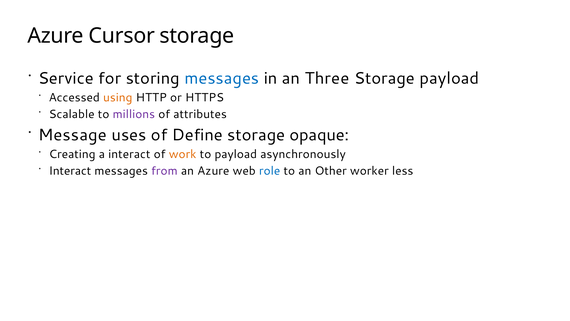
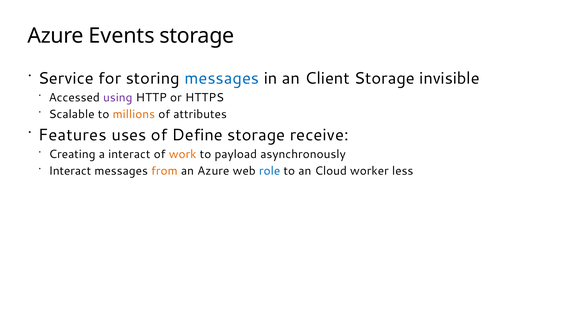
Cursor: Cursor -> Events
Three: Three -> Client
Storage payload: payload -> invisible
using colour: orange -> purple
millions colour: purple -> orange
Message: Message -> Features
opaque: opaque -> receive
from colour: purple -> orange
Other: Other -> Cloud
